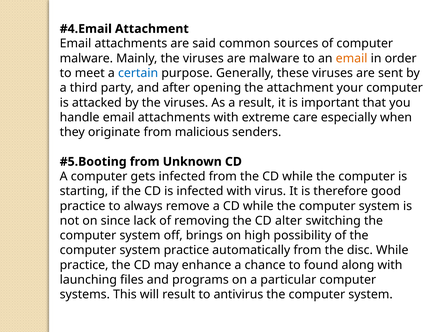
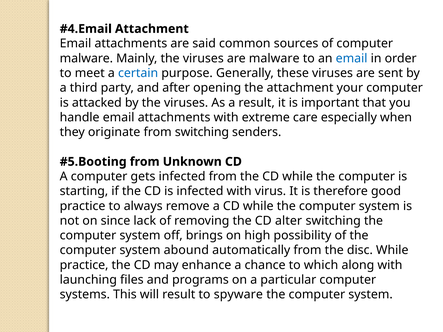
email at (352, 58) colour: orange -> blue
from malicious: malicious -> switching
system practice: practice -> abound
found: found -> which
antivirus: antivirus -> spyware
